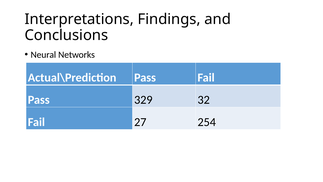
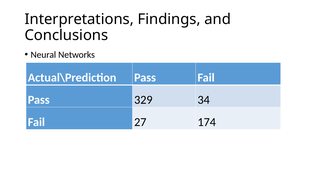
32: 32 -> 34
254: 254 -> 174
